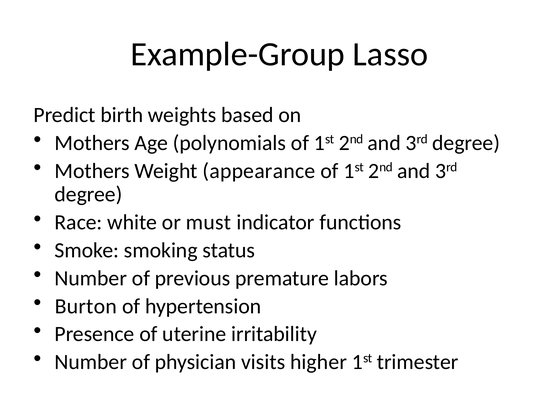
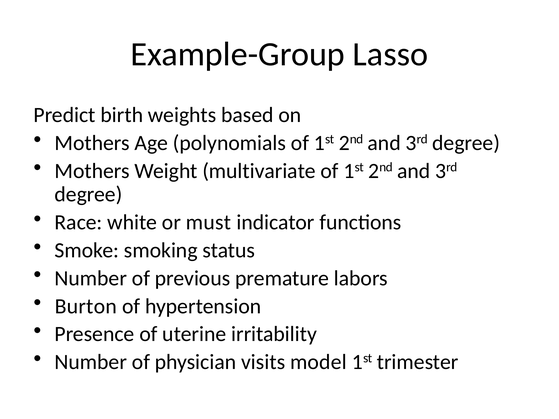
appearance: appearance -> multivariate
higher: higher -> model
